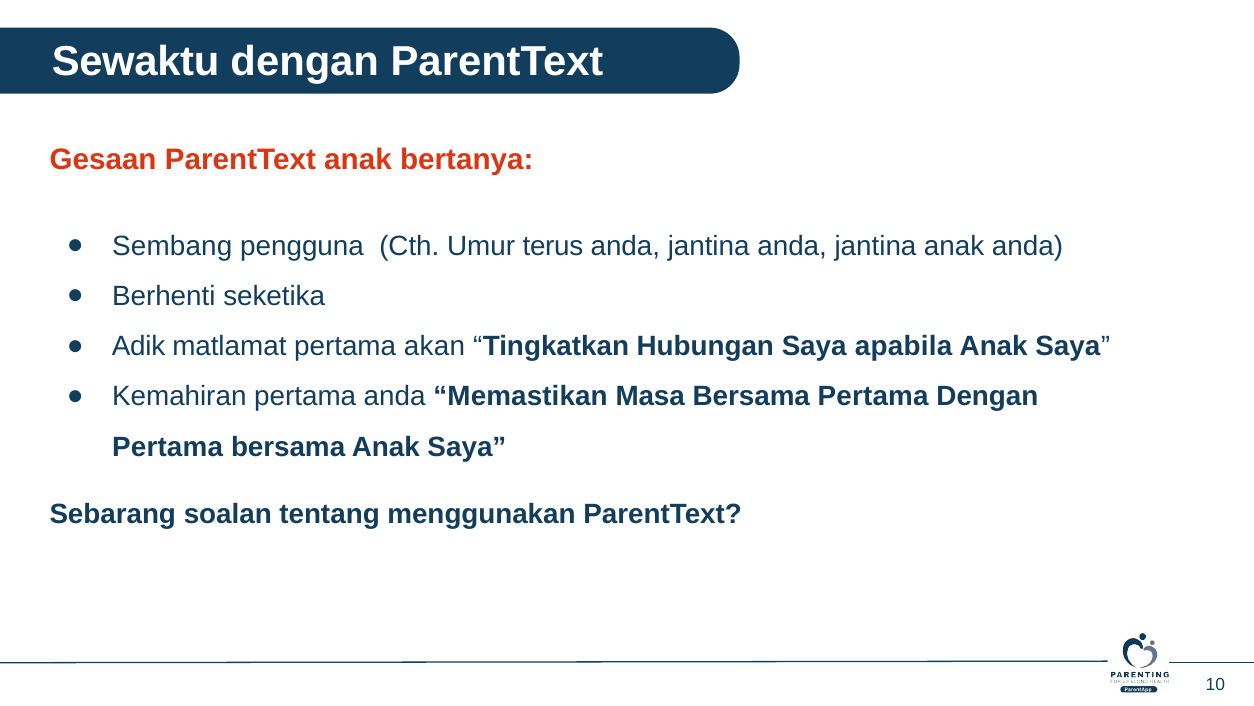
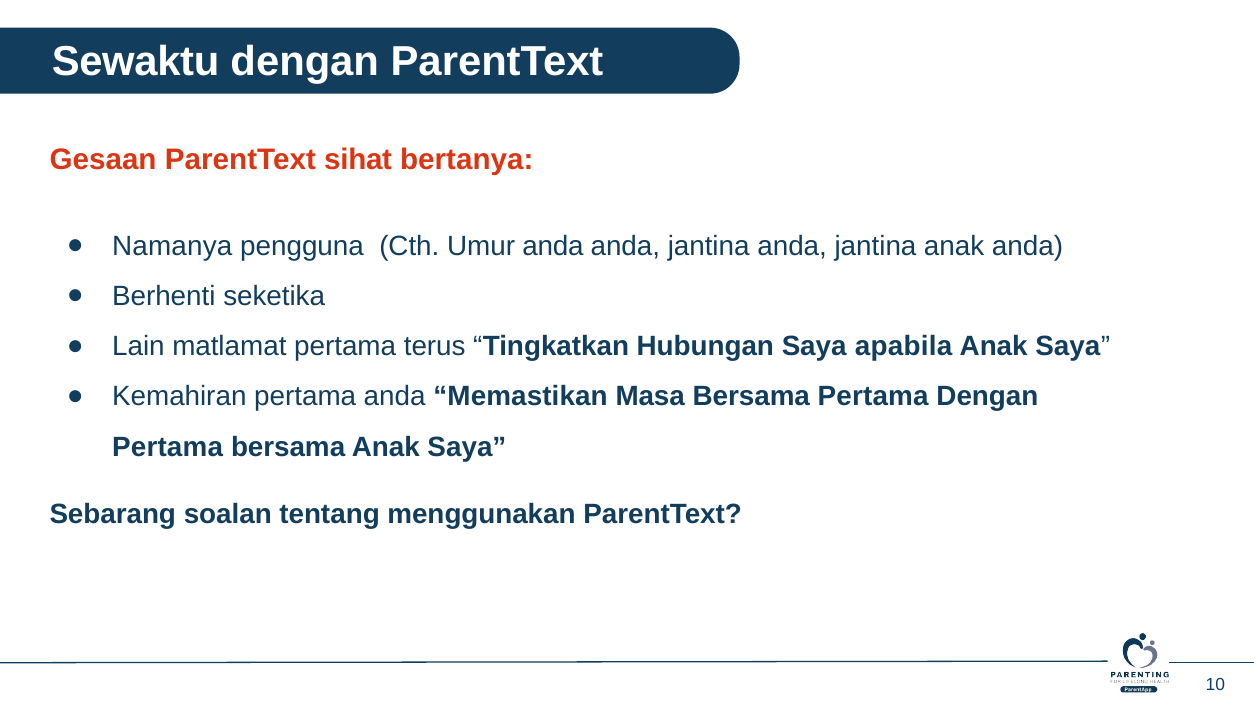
ParentText anak: anak -> sihat
Sembang: Sembang -> Namanya
Umur terus: terus -> anda
Adik: Adik -> Lain
akan: akan -> terus
